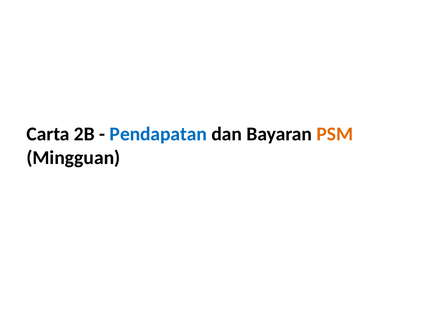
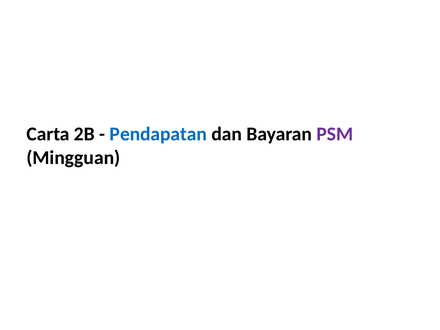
PSM colour: orange -> purple
